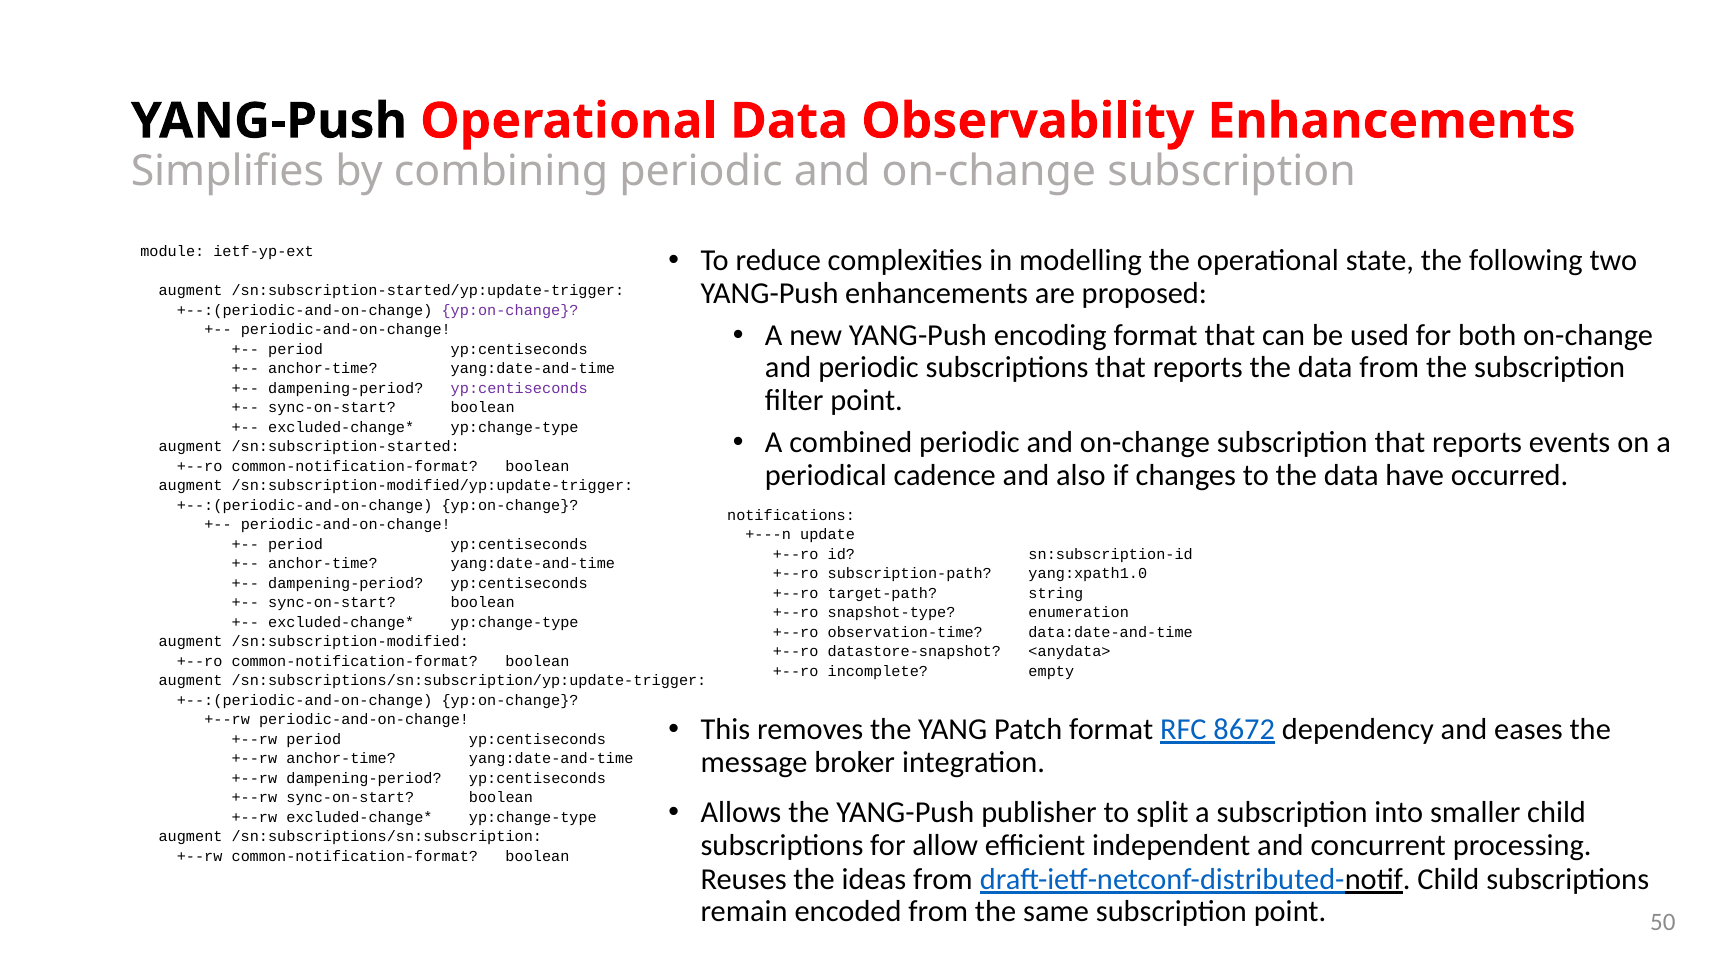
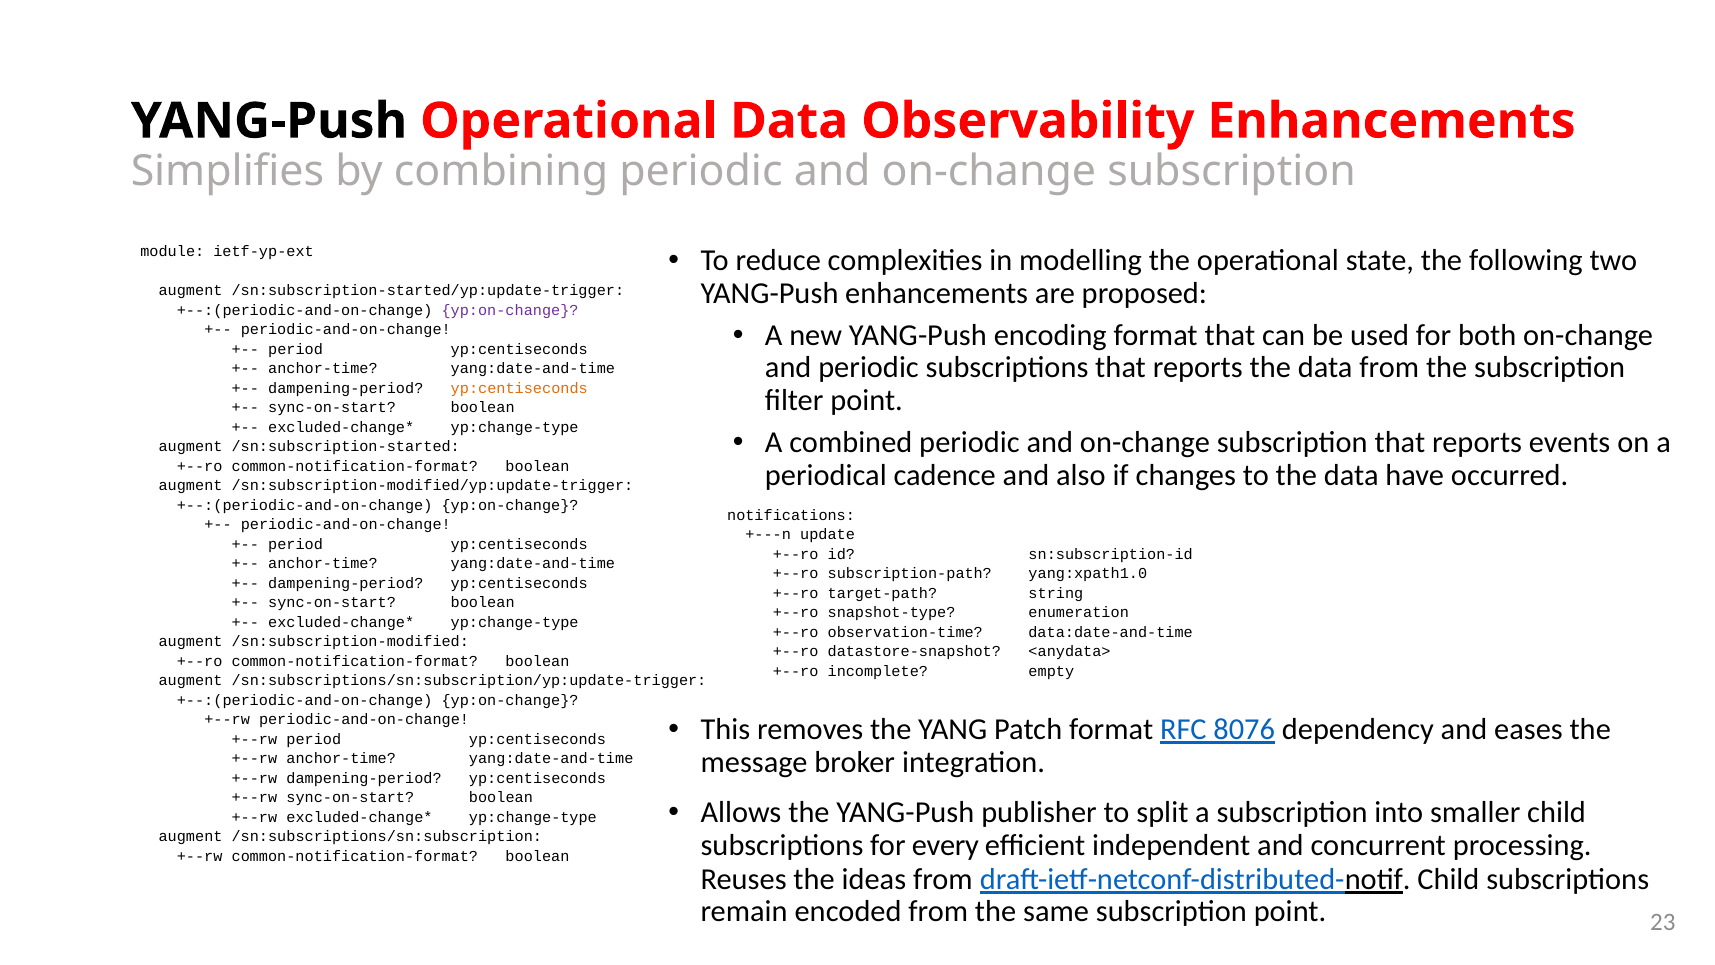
yp:centiseconds at (519, 388) colour: purple -> orange
8672: 8672 -> 8076
allow: allow -> every
50: 50 -> 23
